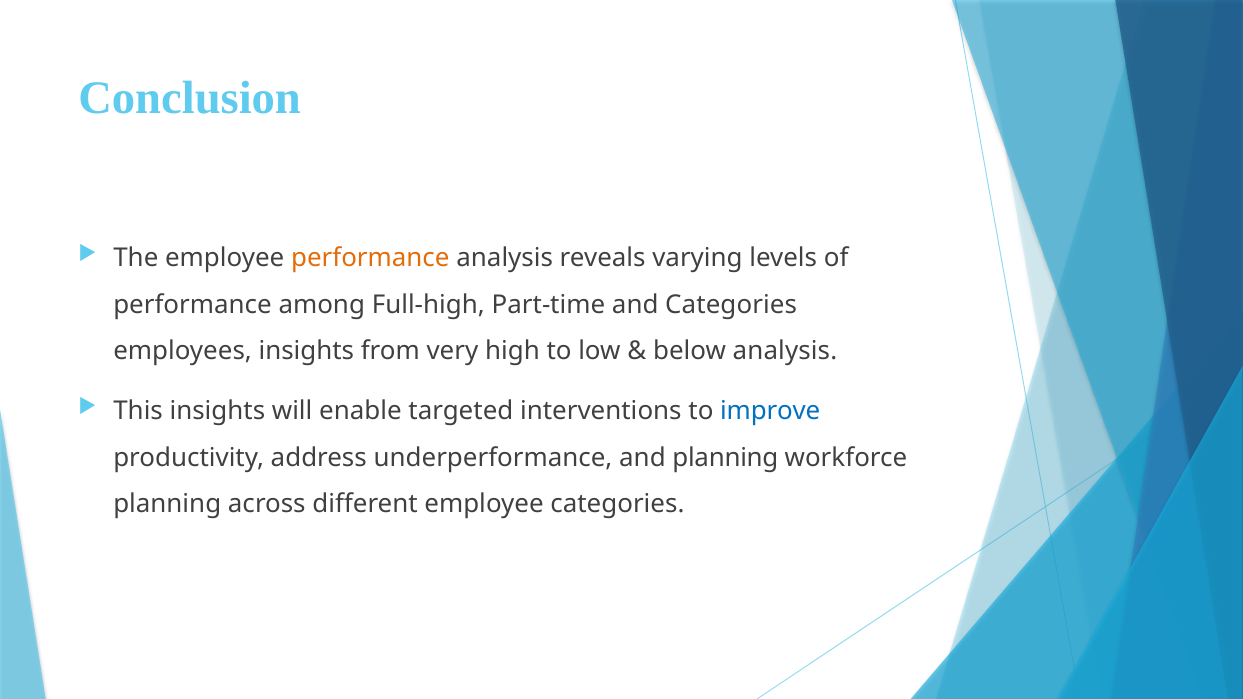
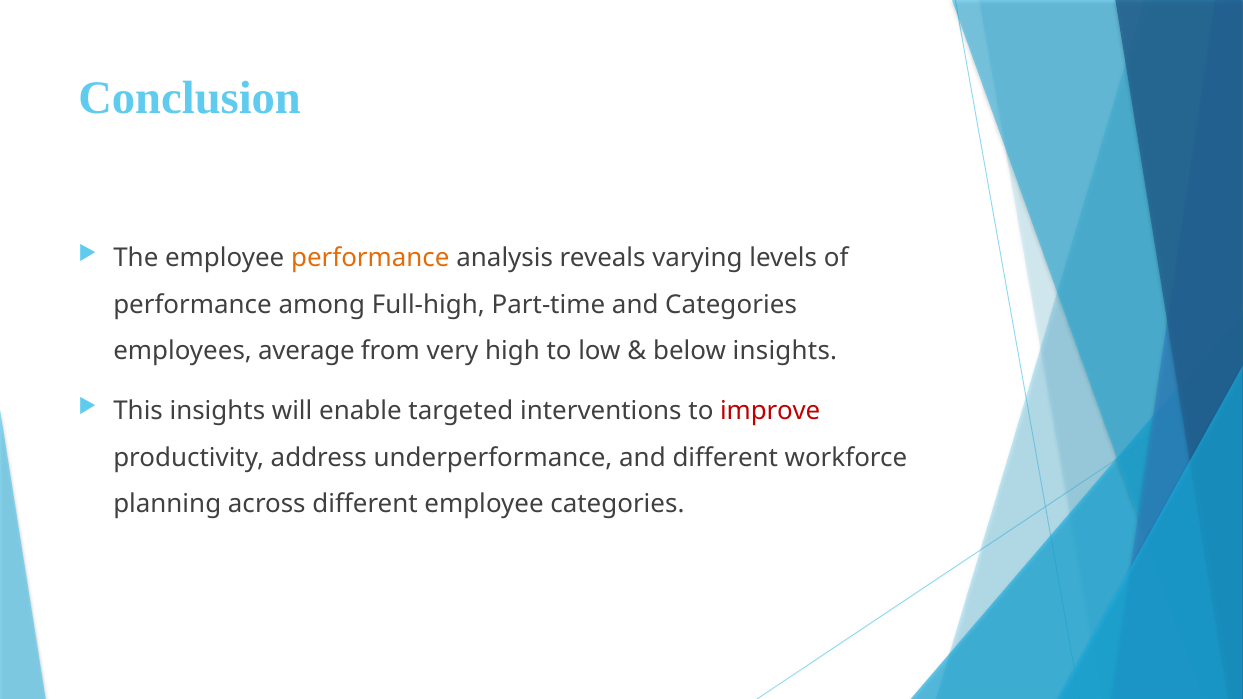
employees insights: insights -> average
below analysis: analysis -> insights
improve colour: blue -> red
and planning: planning -> different
